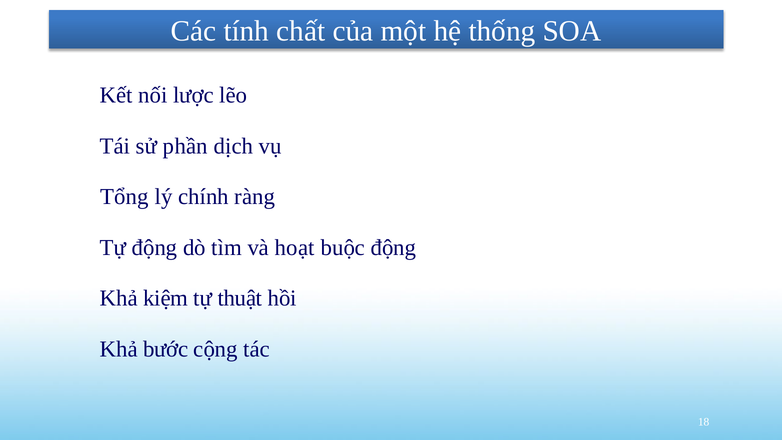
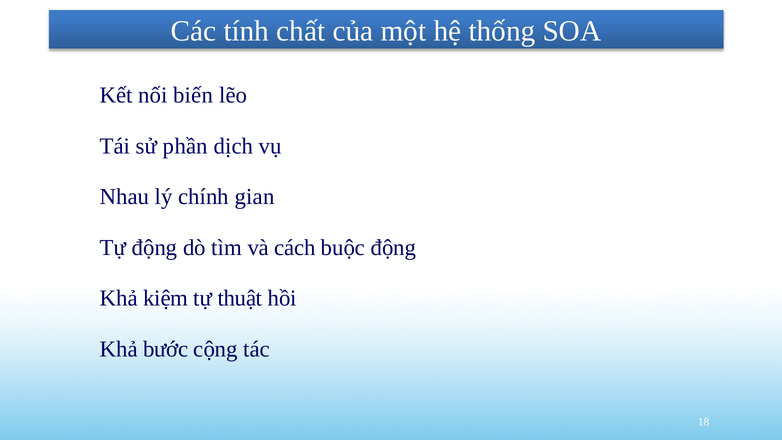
lược: lược -> biến
Tổng: Tổng -> Nhau
ràng: ràng -> gian
hoạt: hoạt -> cách
